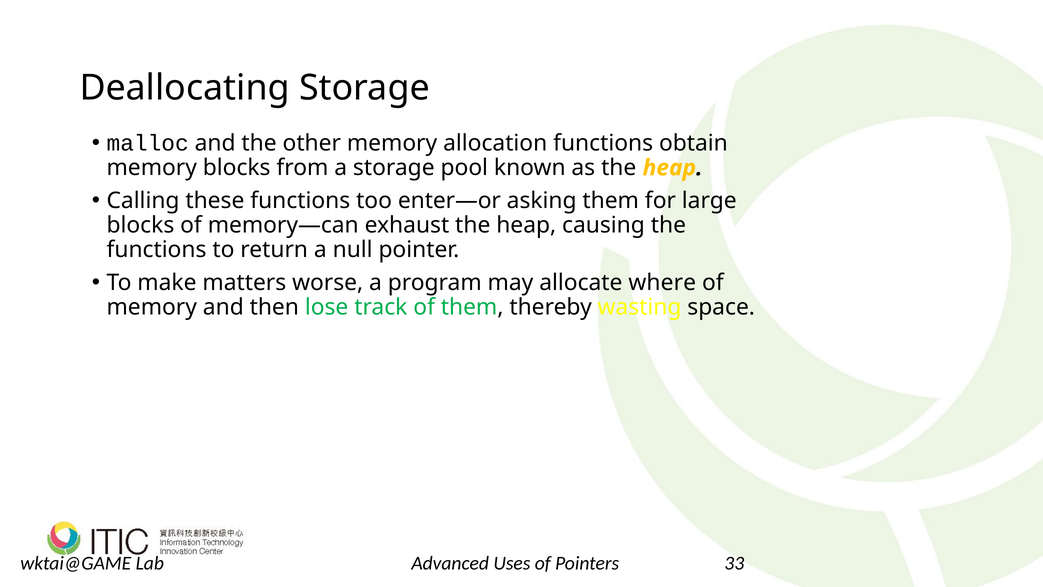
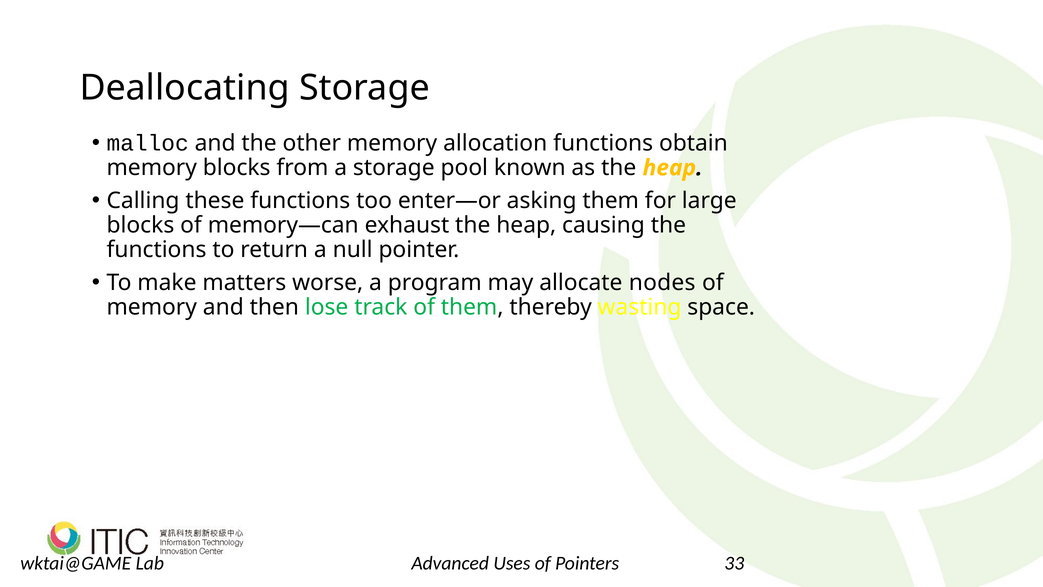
where: where -> nodes
